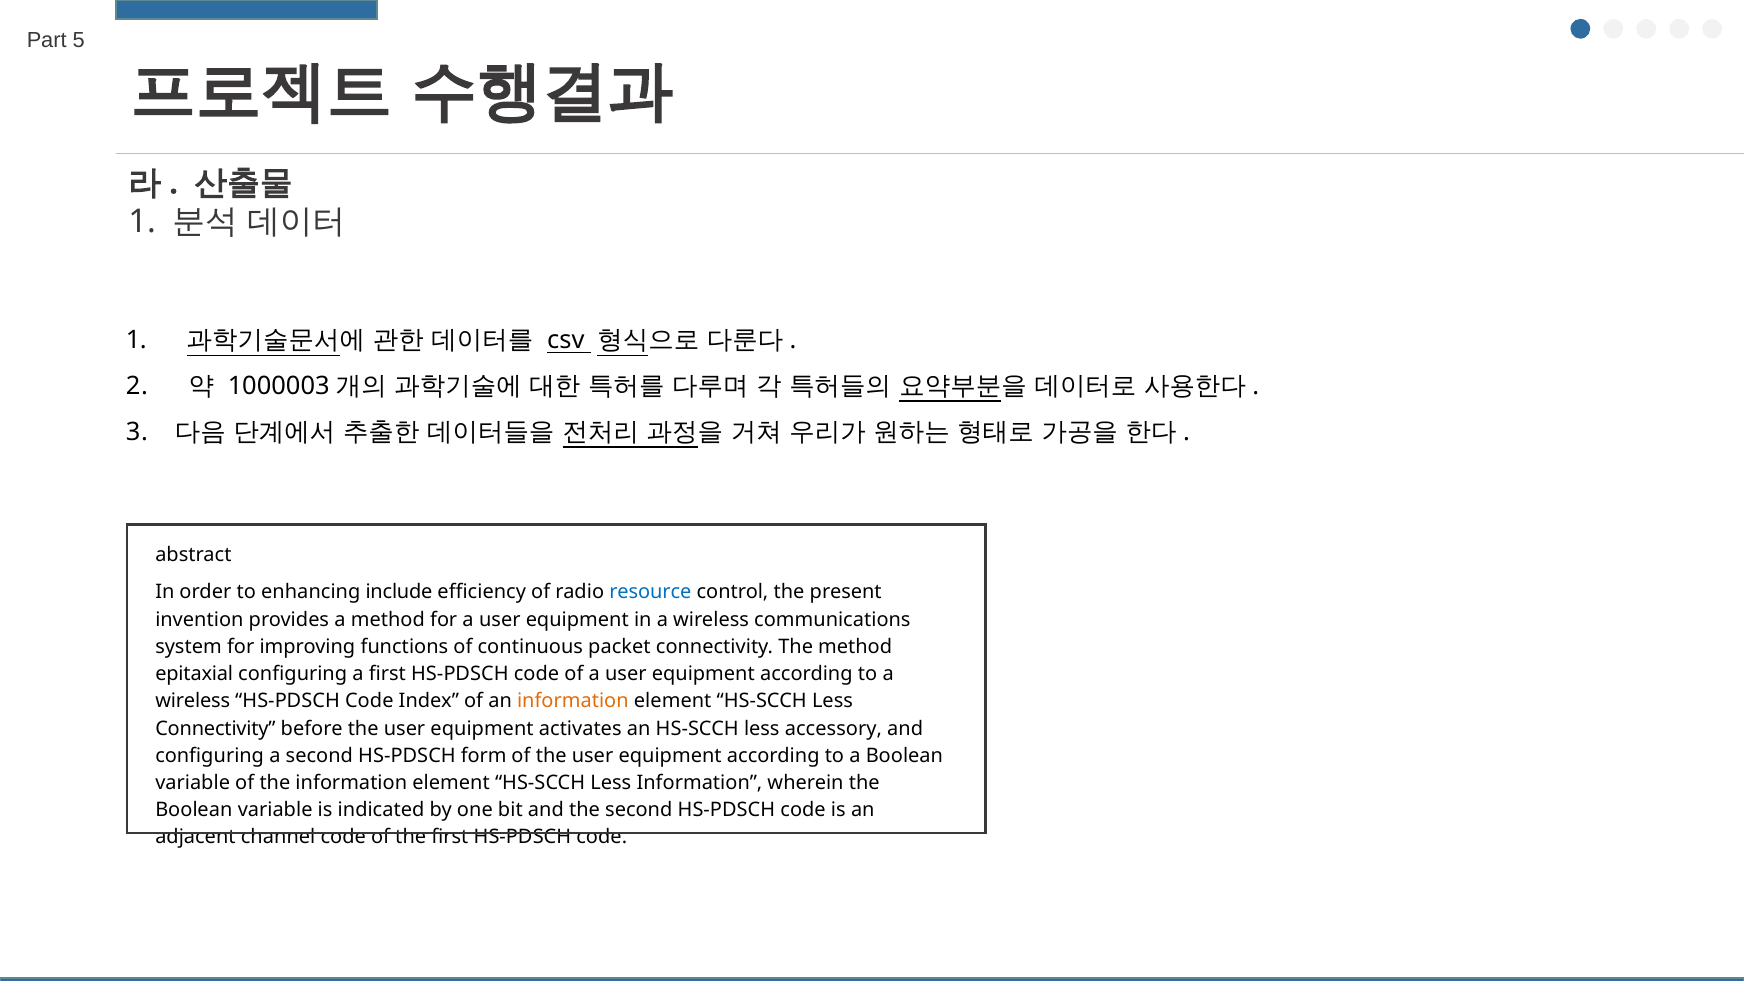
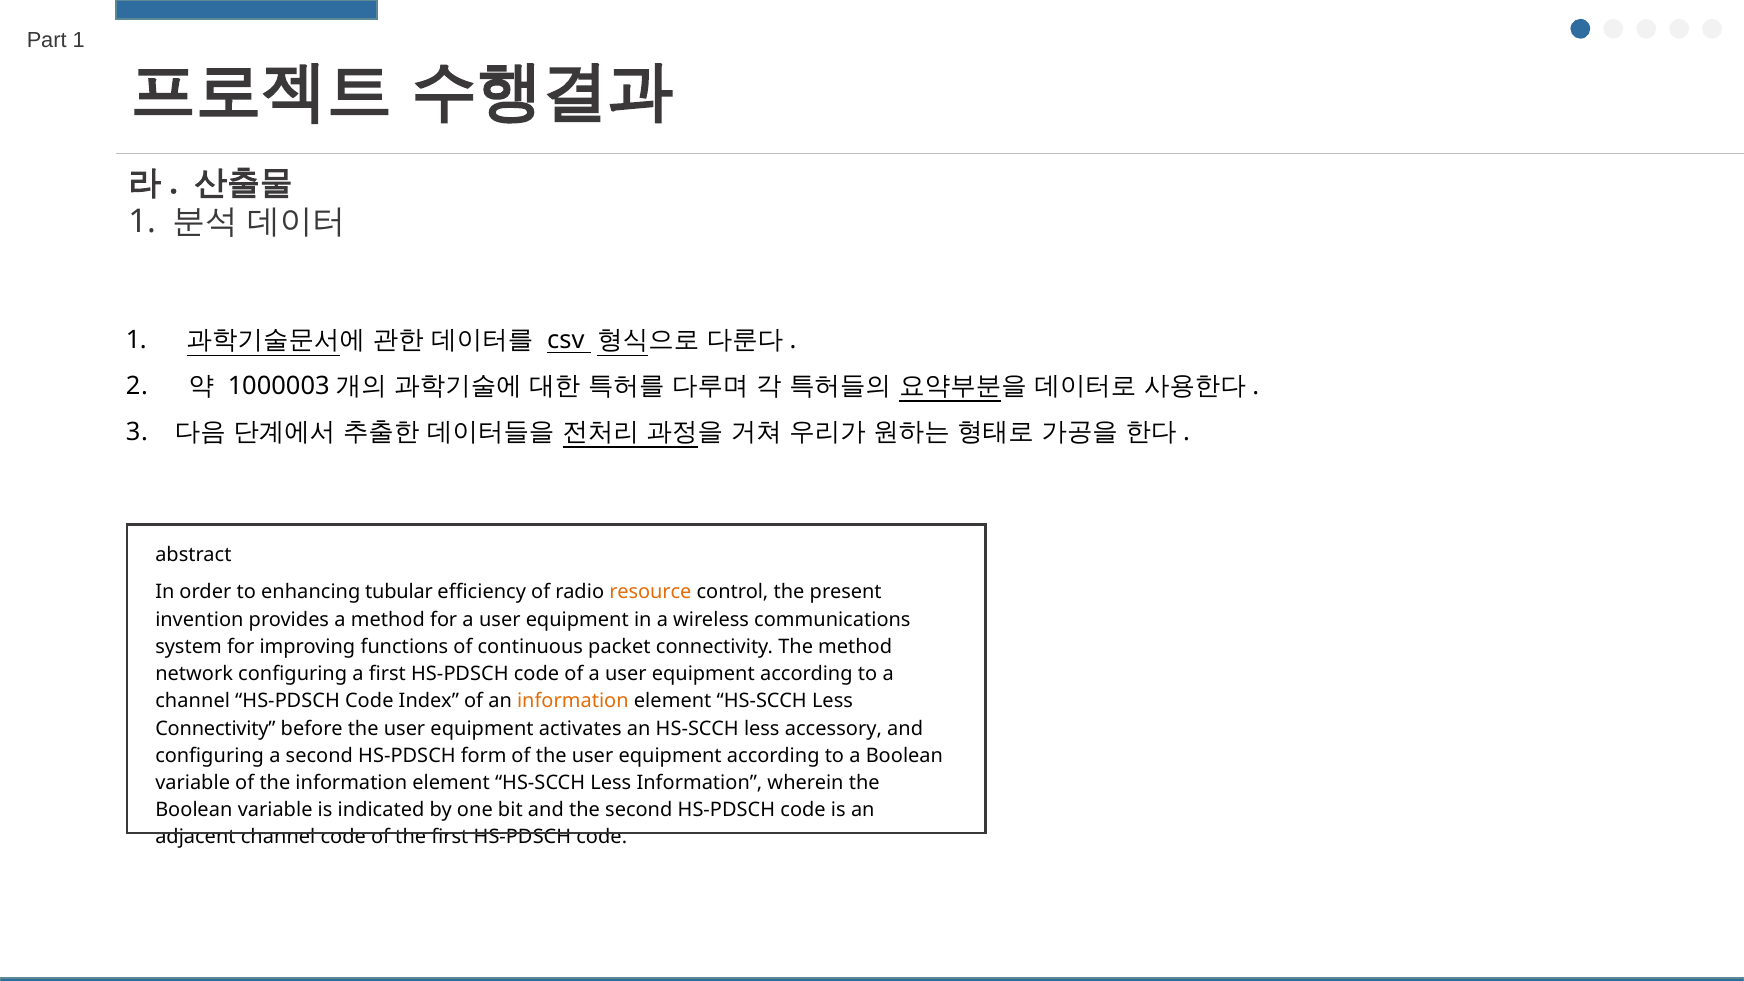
Part 5: 5 -> 1
include: include -> tubular
resource colour: blue -> orange
epitaxial: epitaxial -> network
wireless at (193, 701): wireless -> channel
